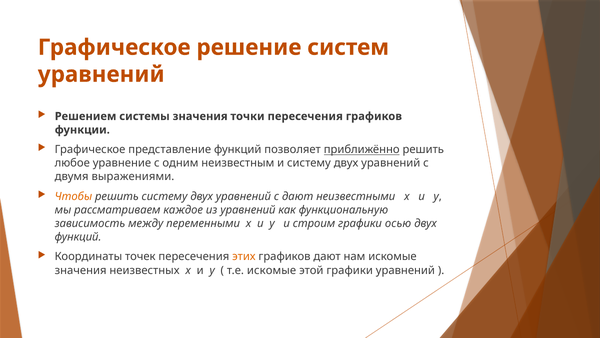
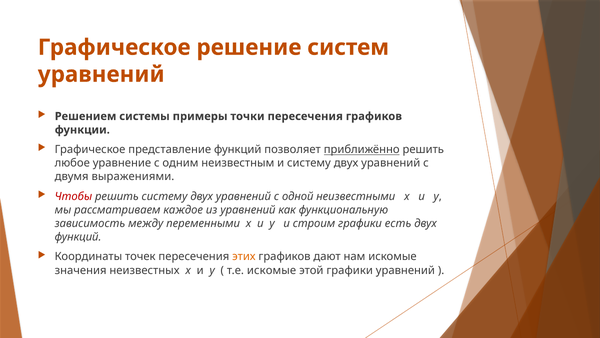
системы значения: значения -> примеры
Чтобы colour: orange -> red
с дают: дают -> одной
осью: осью -> есть
